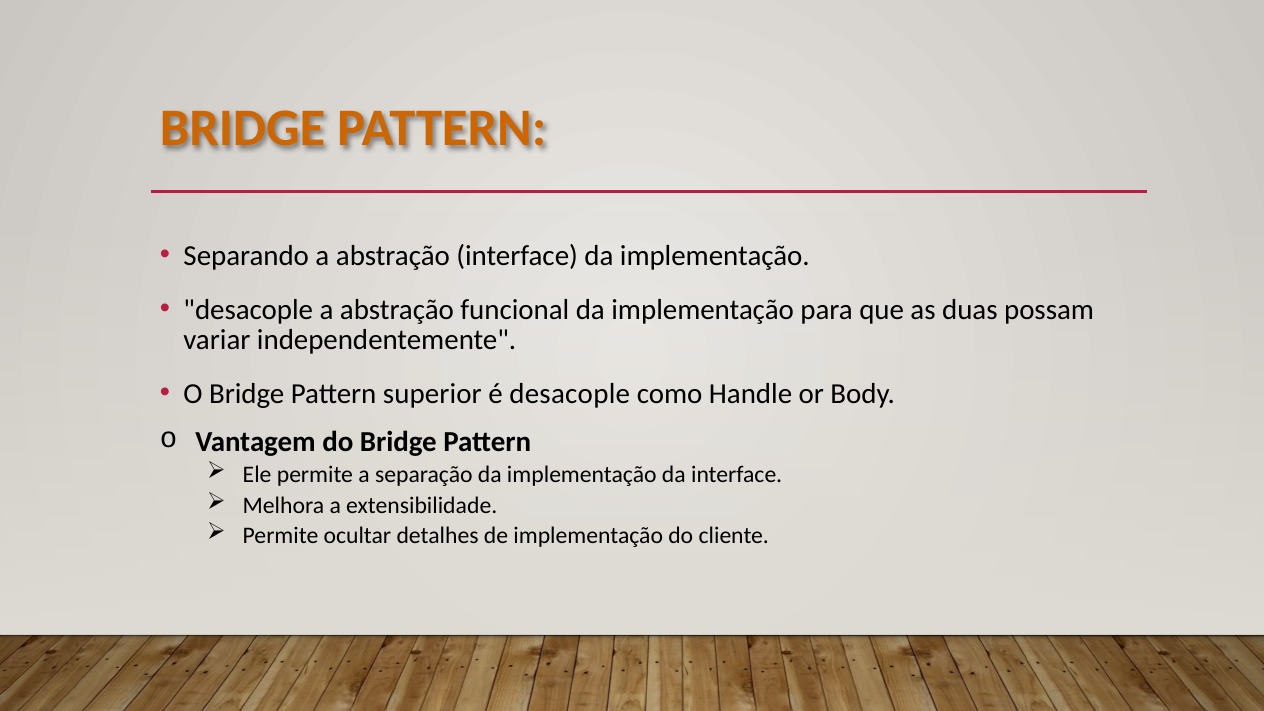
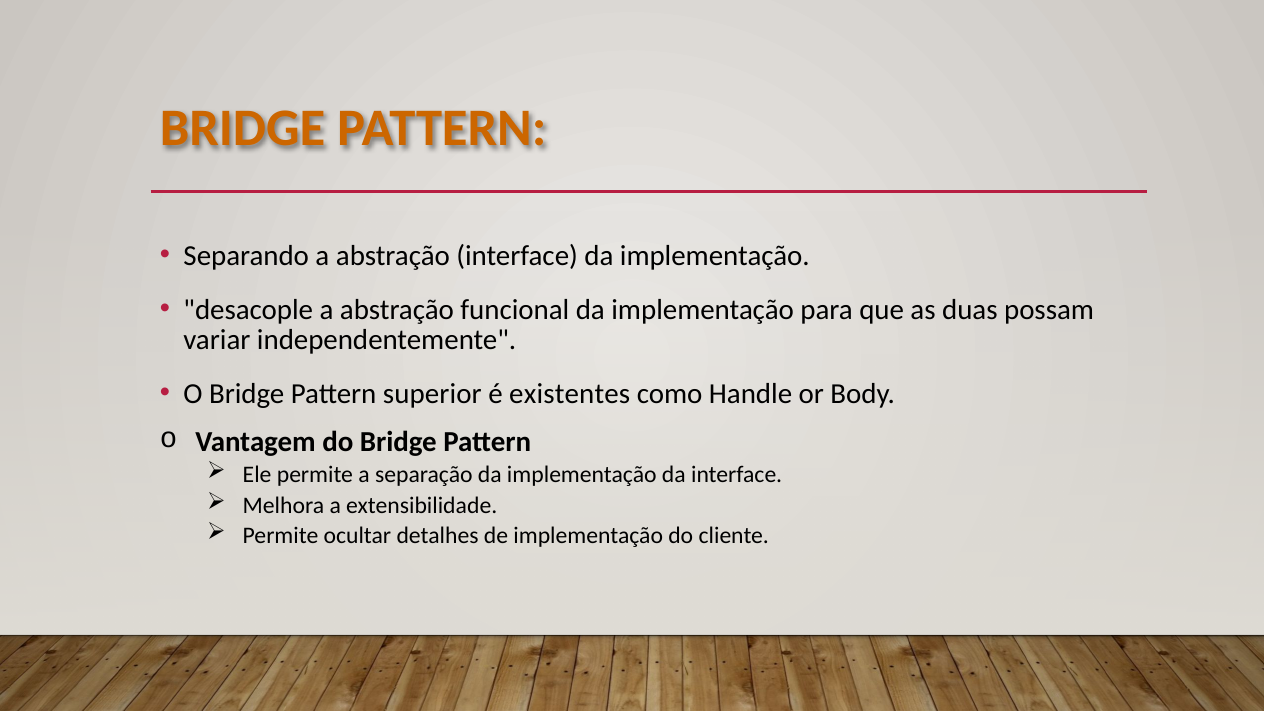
é desacople: desacople -> existentes
